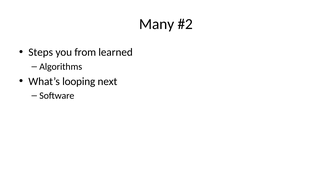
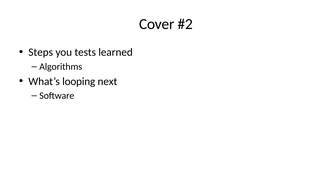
Many: Many -> Cover
from: from -> tests
